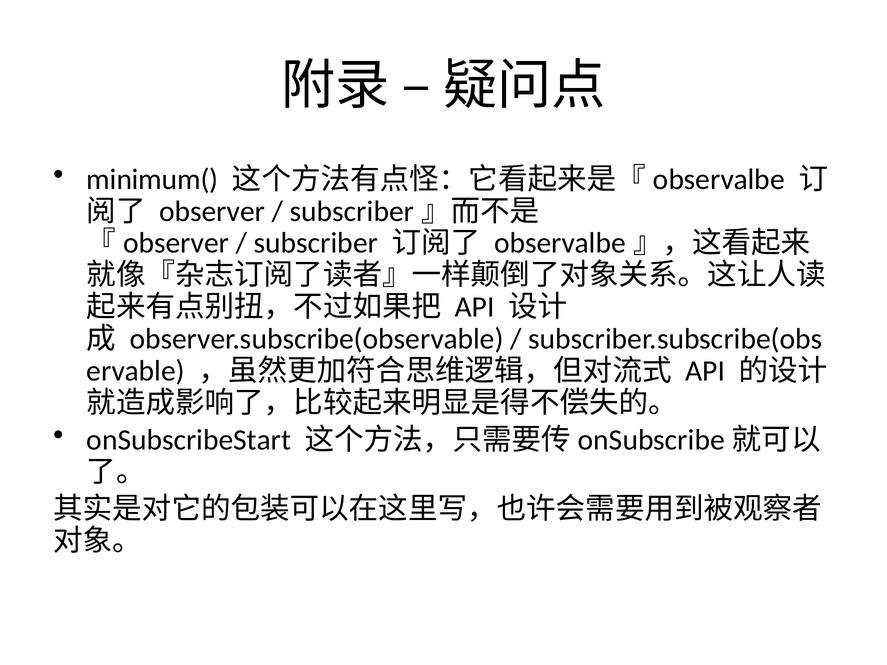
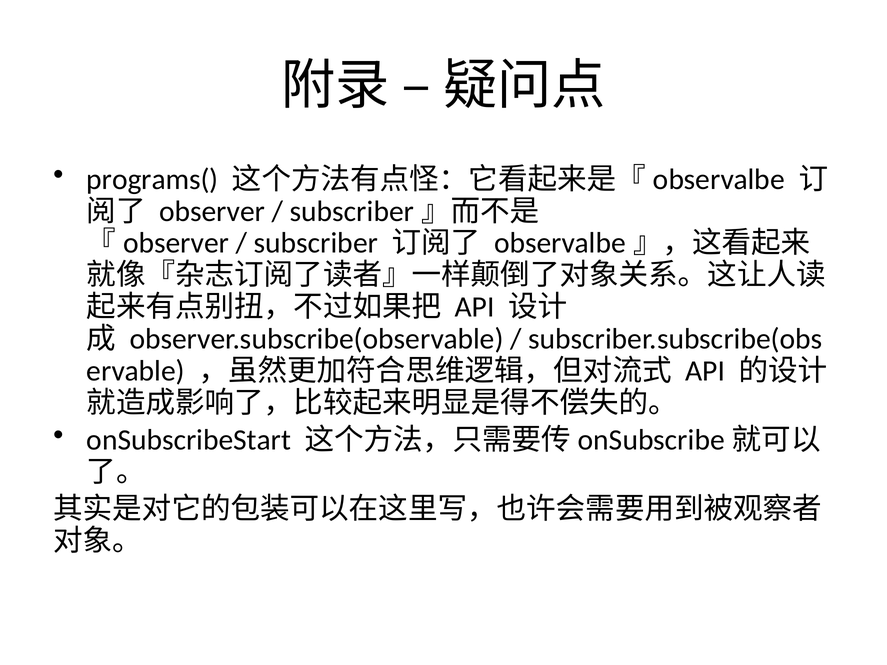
minimum(: minimum( -> programs(
